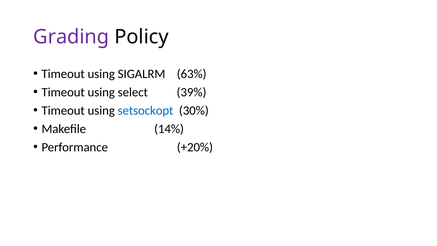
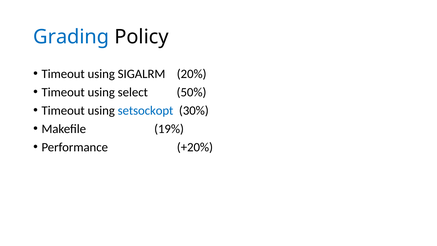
Grading colour: purple -> blue
63%: 63% -> 20%
39%: 39% -> 50%
14%: 14% -> 19%
